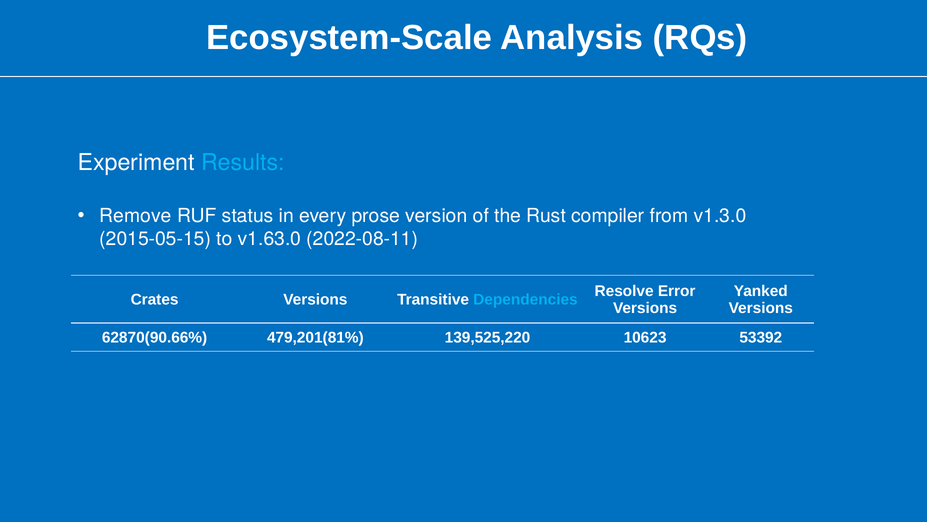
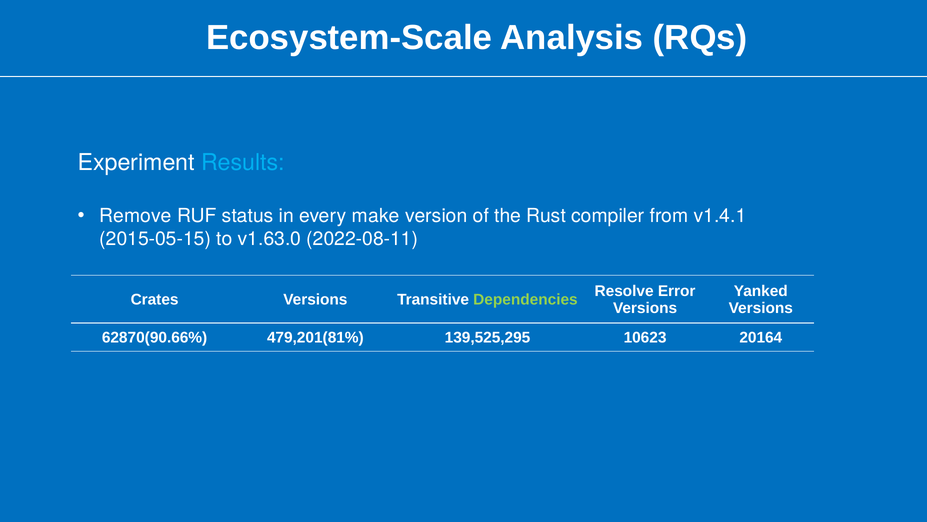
prose: prose -> make
v1.3.0: v1.3.0 -> v1.4.1
Dependencies colour: light blue -> light green
139,525,220: 139,525,220 -> 139,525,295
53392: 53392 -> 20164
